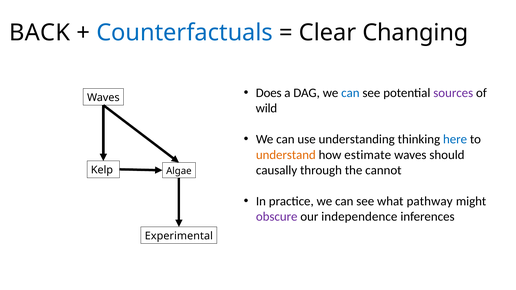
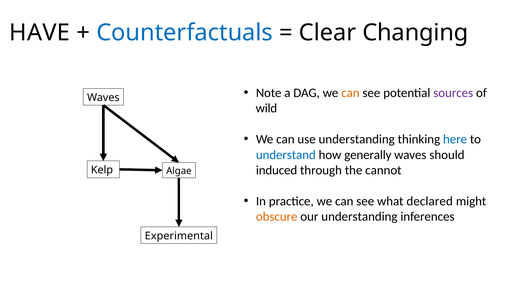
BACK: BACK -> HAVE
Does: Does -> Note
can at (350, 93) colour: blue -> orange
understand colour: orange -> blue
estimate: estimate -> generally
causally: causally -> induced
pathway: pathway -> declared
obscure colour: purple -> orange
our independence: independence -> understanding
